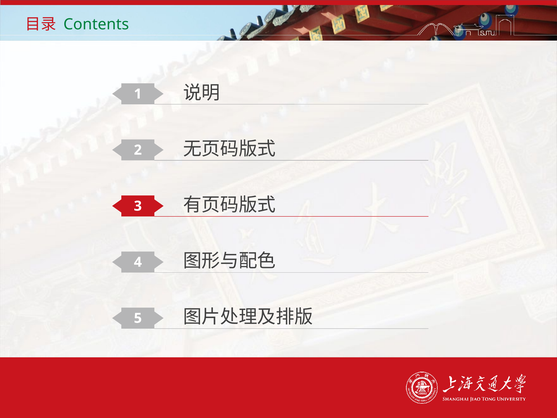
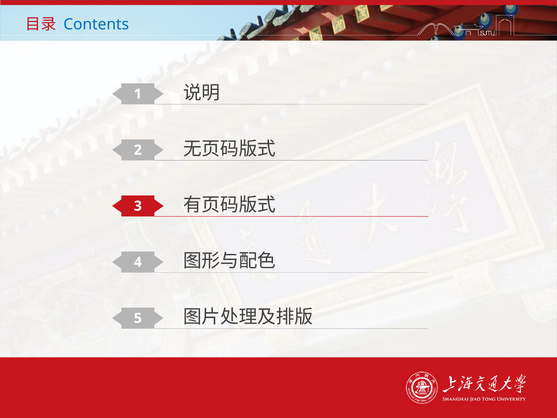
Contents colour: green -> blue
